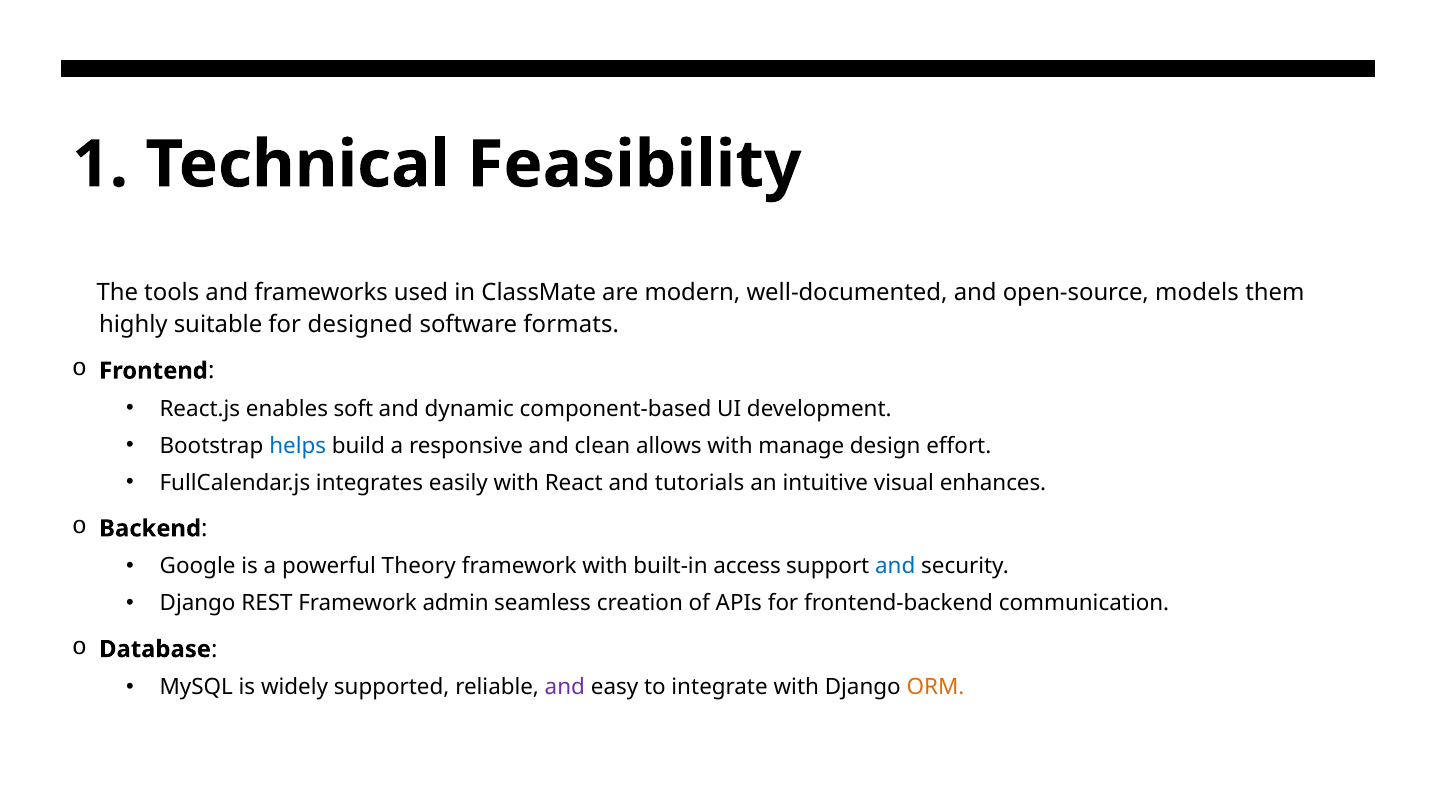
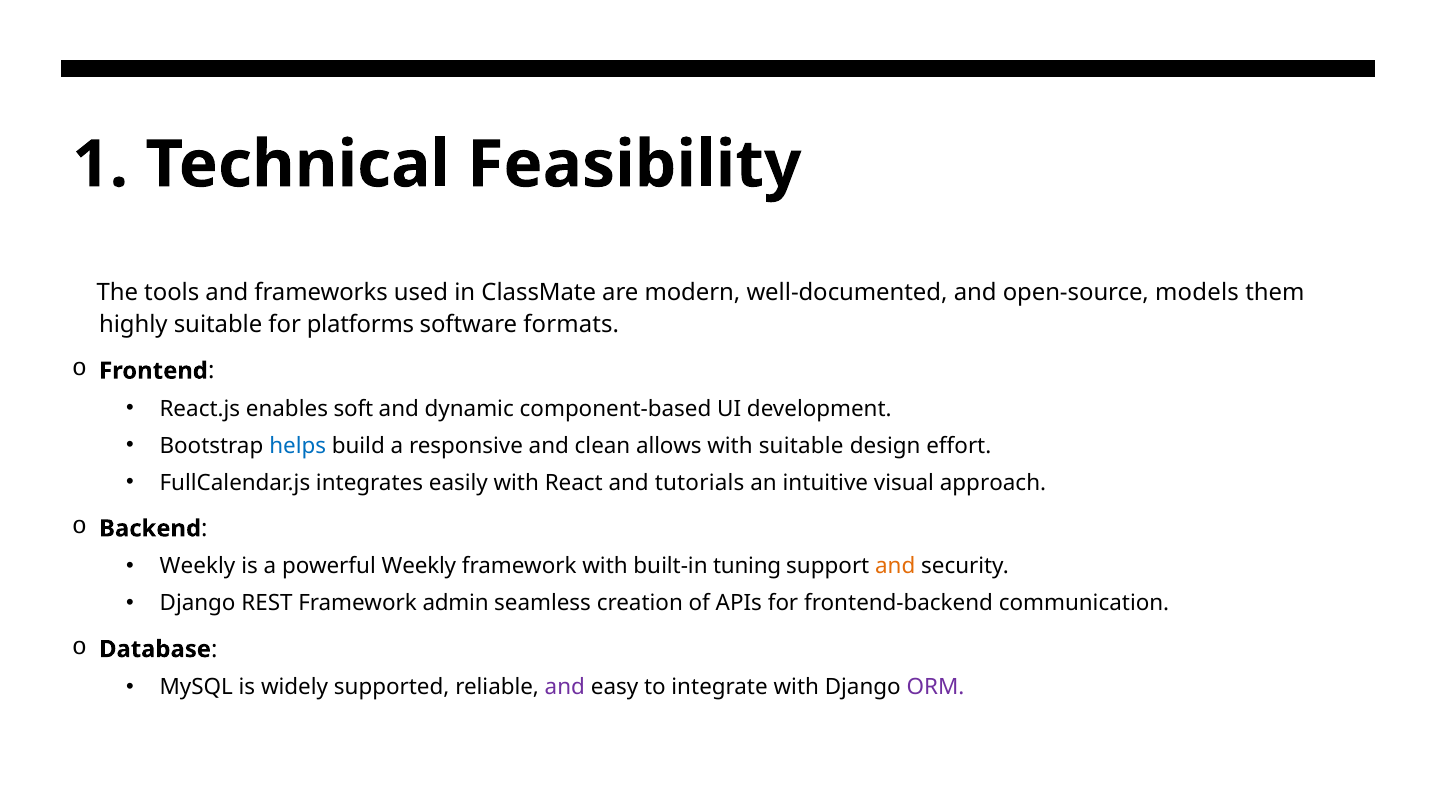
designed: designed -> platforms
with manage: manage -> suitable
enhances: enhances -> approach
Google at (198, 566): Google -> Weekly
powerful Theory: Theory -> Weekly
access: access -> tuning
and at (895, 566) colour: blue -> orange
ORM colour: orange -> purple
